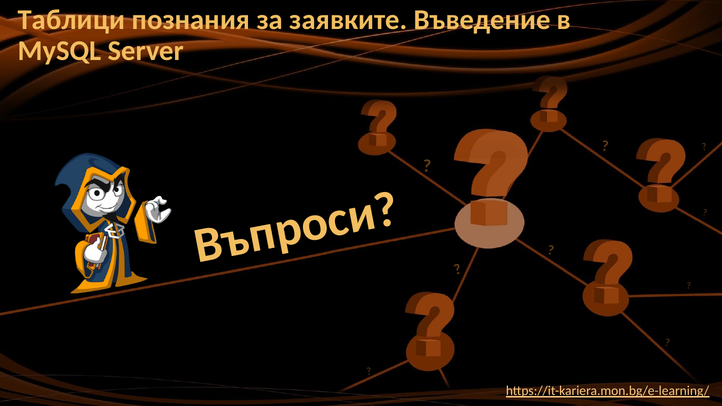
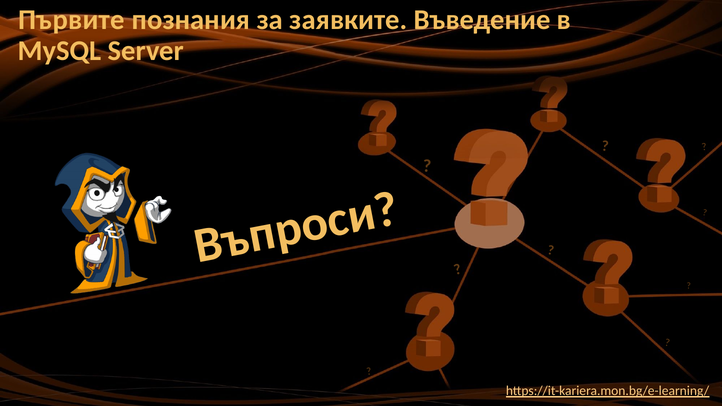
Таблици: Таблици -> Първите
